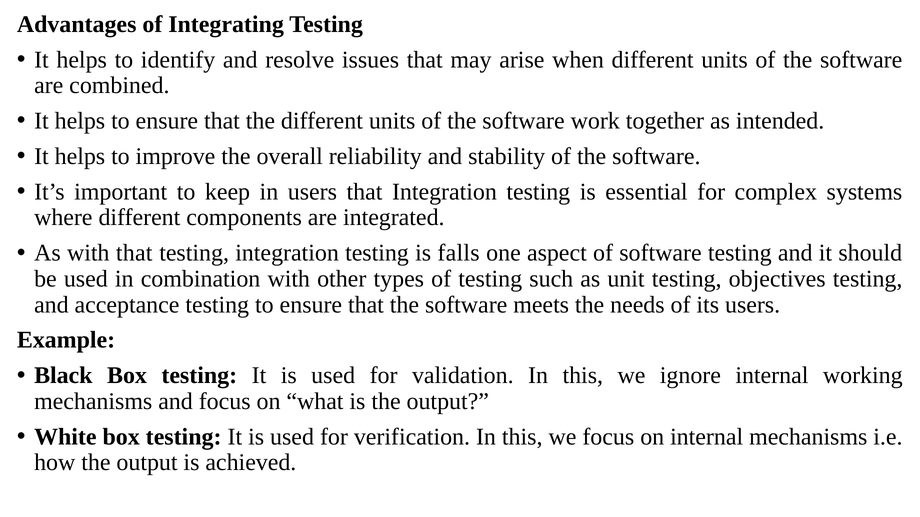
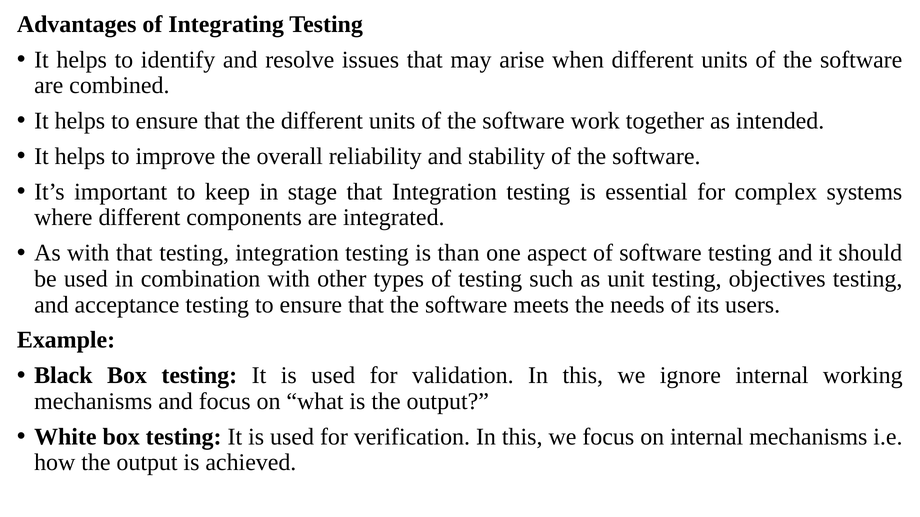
in users: users -> stage
falls: falls -> than
